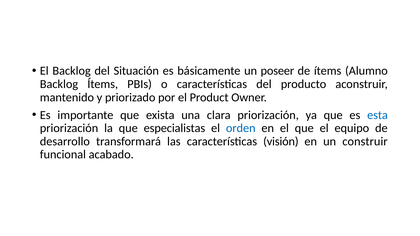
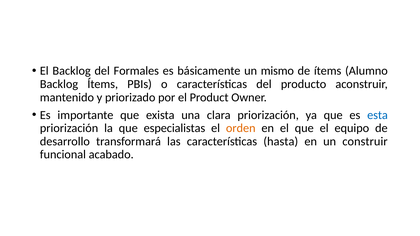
Situación: Situación -> Formales
poseer: poseer -> mismo
orden colour: blue -> orange
visión: visión -> hasta
